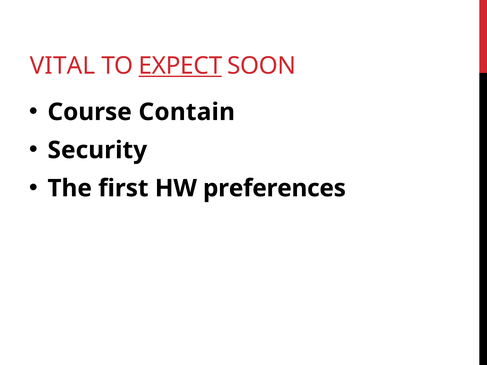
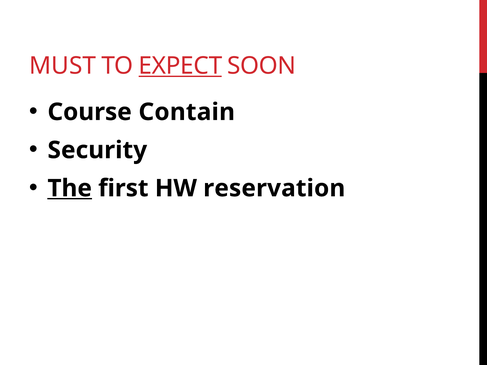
VITAL: VITAL -> MUST
The underline: none -> present
preferences: preferences -> reservation
